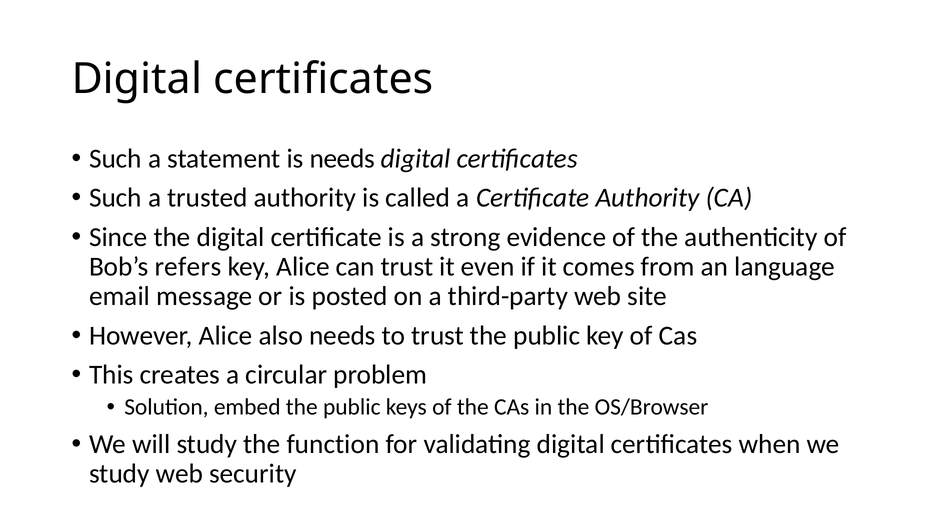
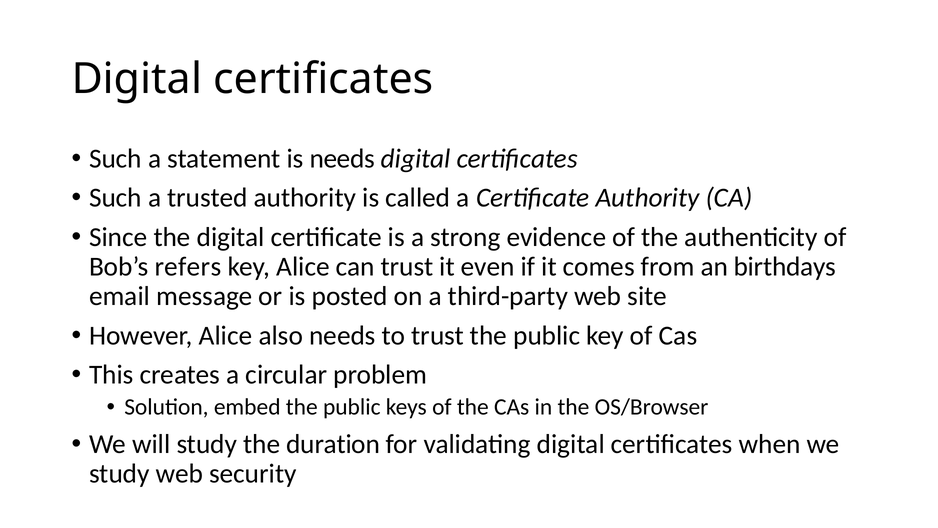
language: language -> birthdays
function: function -> duration
